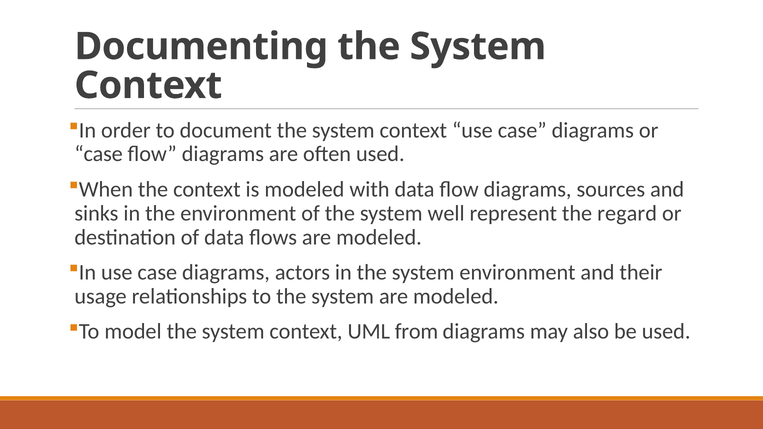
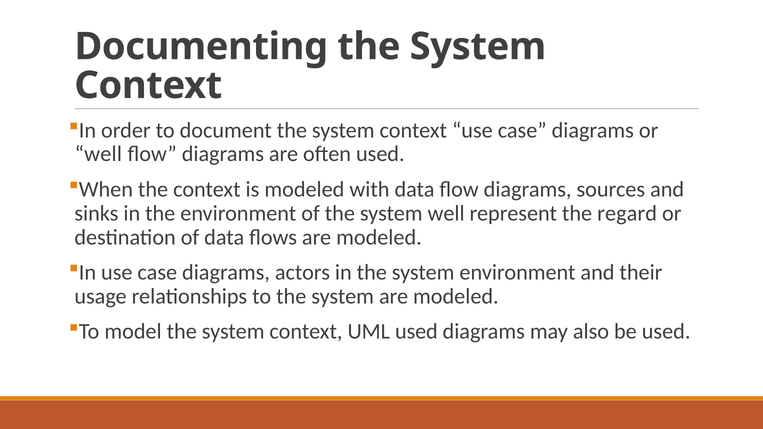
case at (99, 154): case -> well
UML from: from -> used
